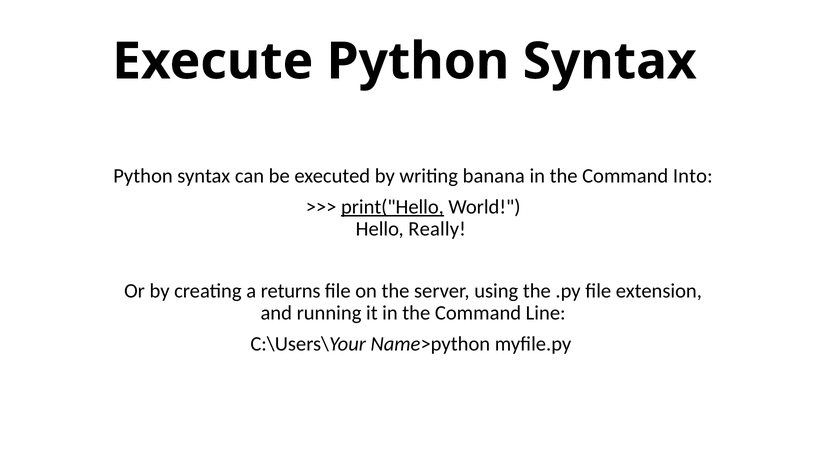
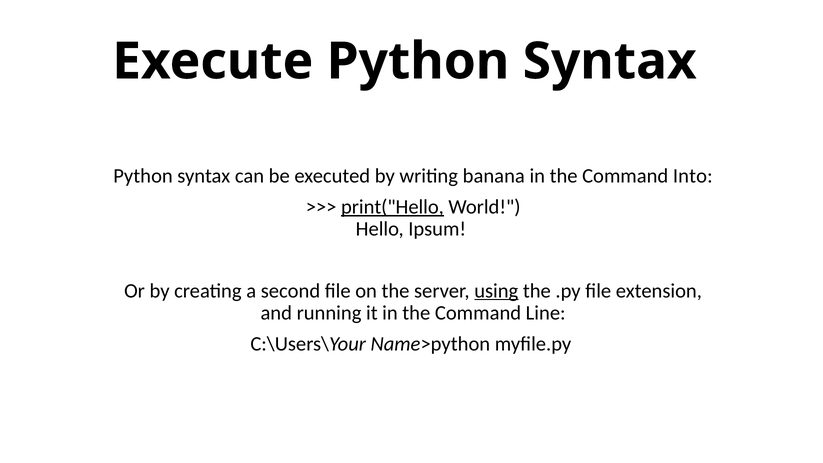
Really: Really -> Ipsum
returns: returns -> second
using underline: none -> present
